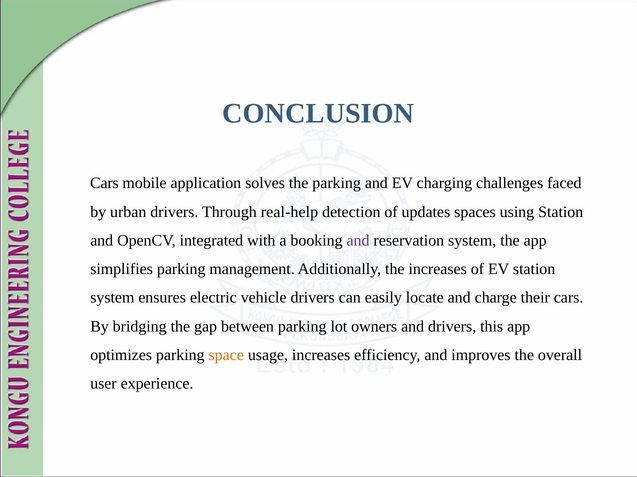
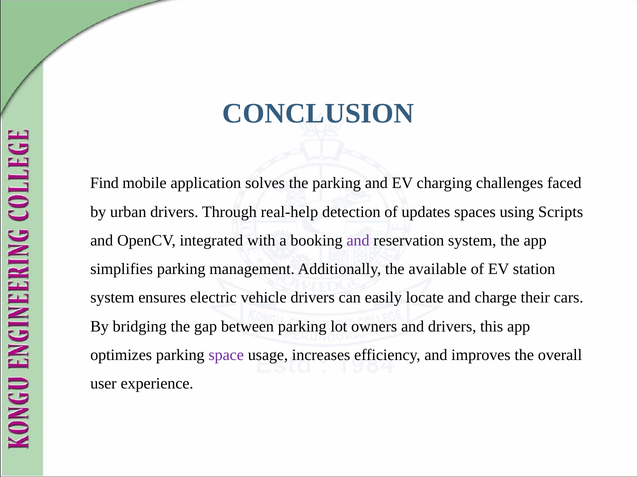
Cars at (104, 183): Cars -> Find
using Station: Station -> Scripts
the increases: increases -> available
space colour: orange -> purple
